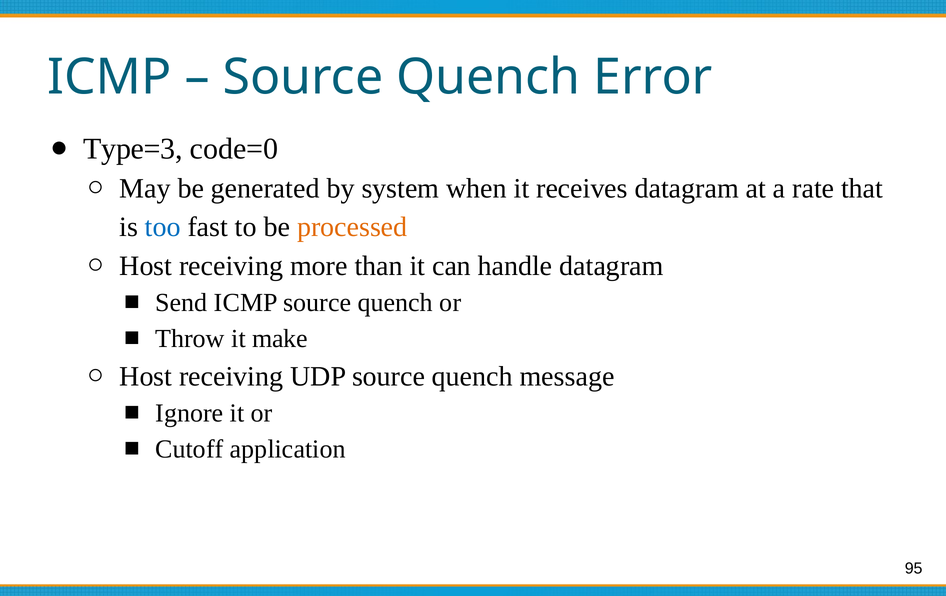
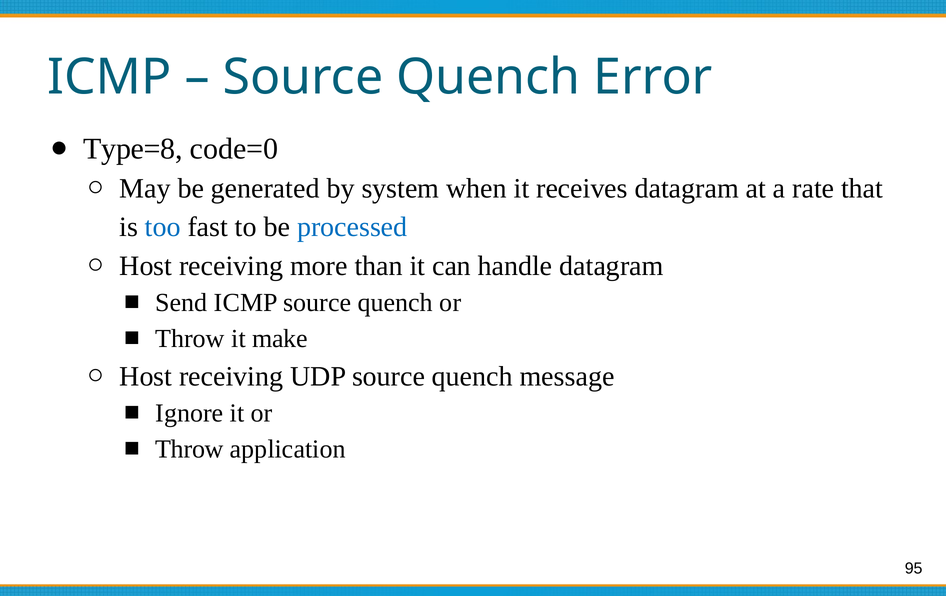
Type=3: Type=3 -> Type=8
processed colour: orange -> blue
Cutoff at (189, 449): Cutoff -> Throw
